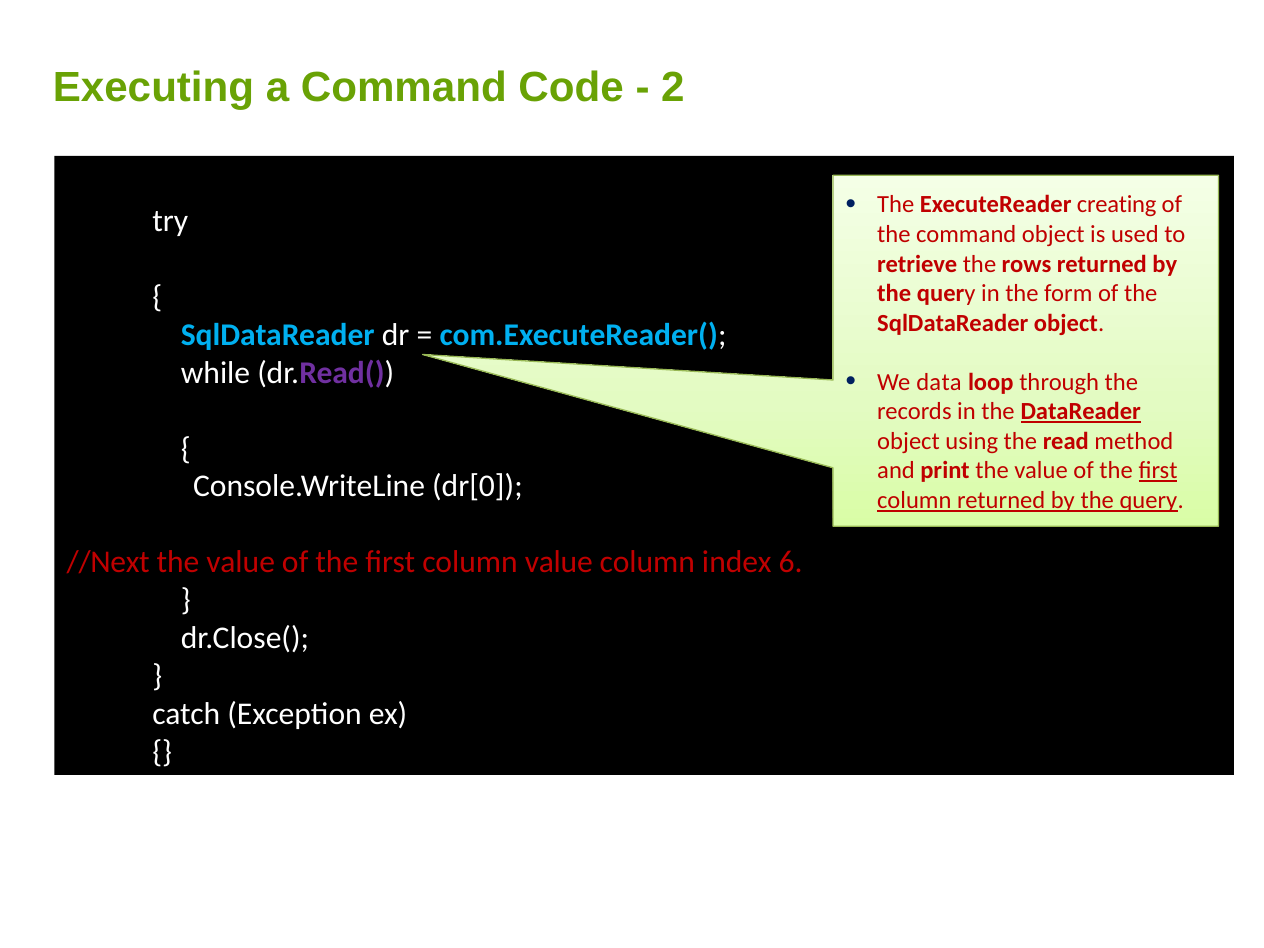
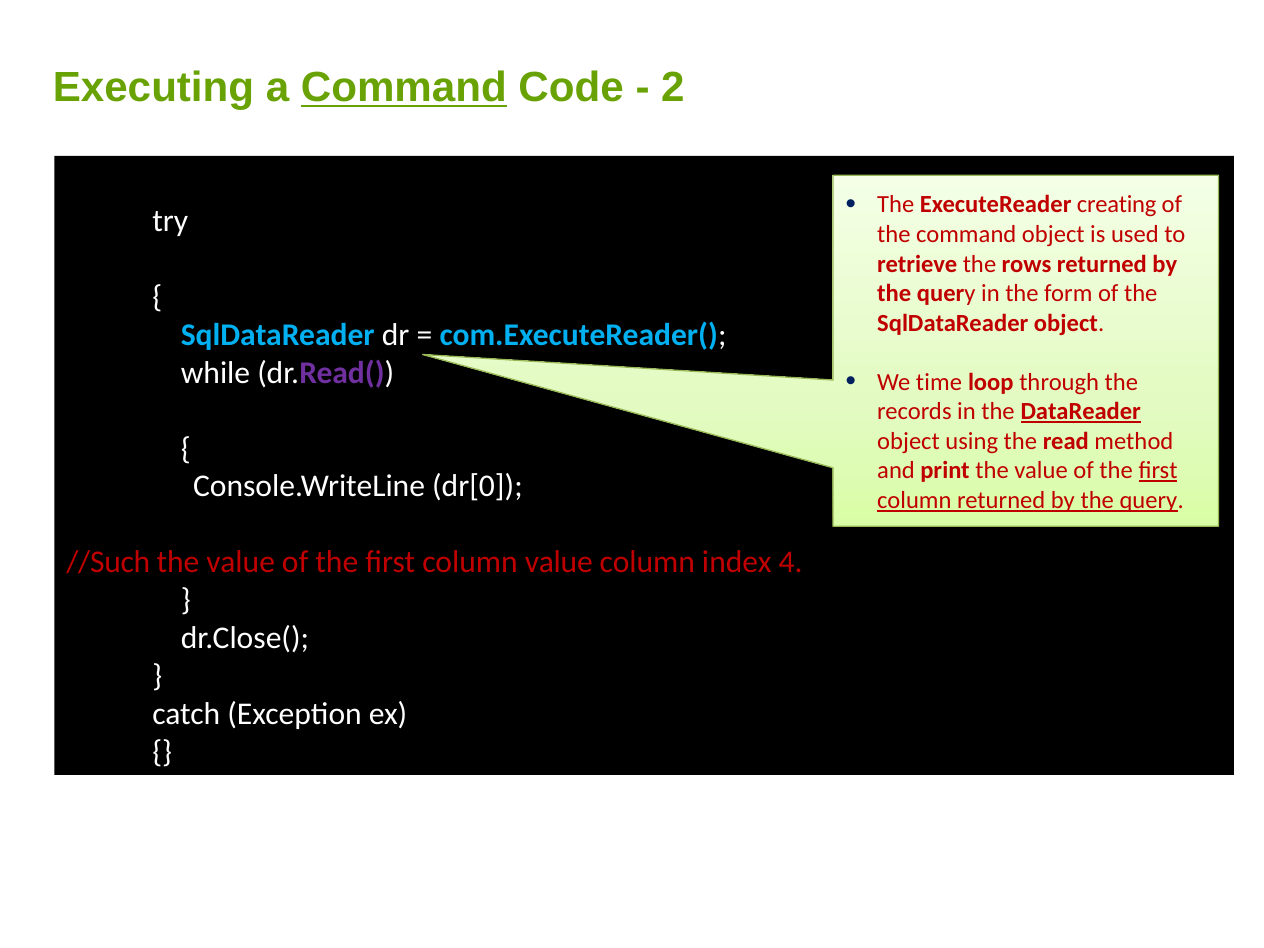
Command at (404, 88) underline: none -> present
data: data -> time
//Next: //Next -> //Such
6: 6 -> 4
